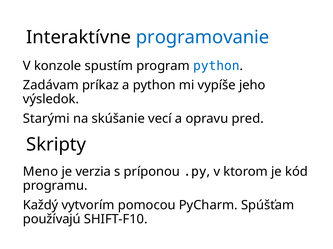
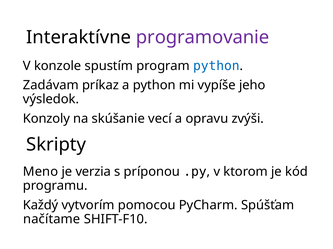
programovanie colour: blue -> purple
Starými: Starými -> Konzoly
pred: pred -> zvýši
používajú: používajú -> načítame
